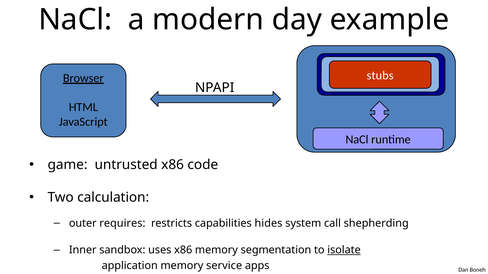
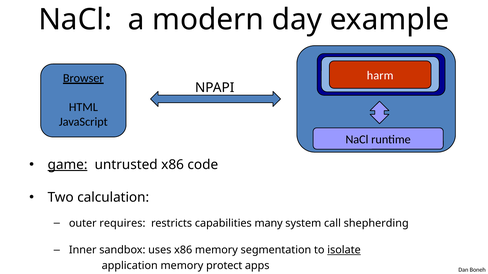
stubs: stubs -> harm
game underline: none -> present
hides: hides -> many
service: service -> protect
